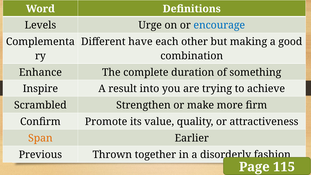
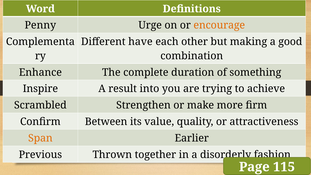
Levels: Levels -> Penny
encourage colour: blue -> orange
Promote: Promote -> Between
